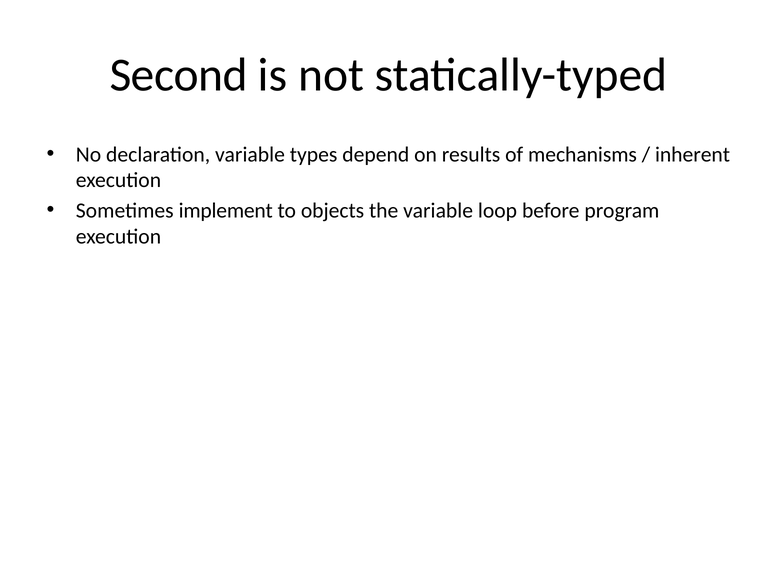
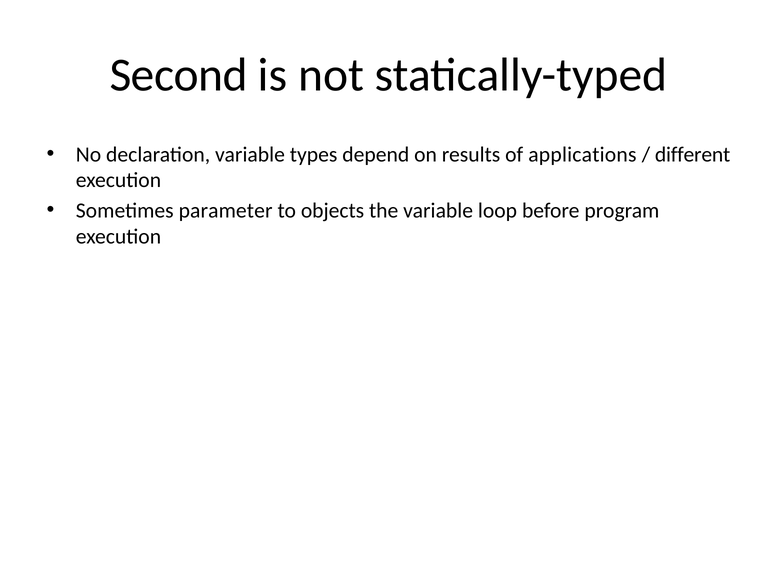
mechanisms: mechanisms -> applications
inherent: inherent -> different
implement: implement -> parameter
